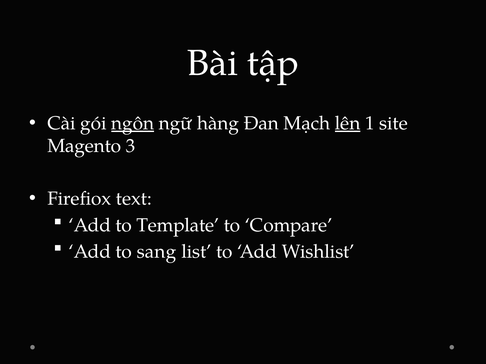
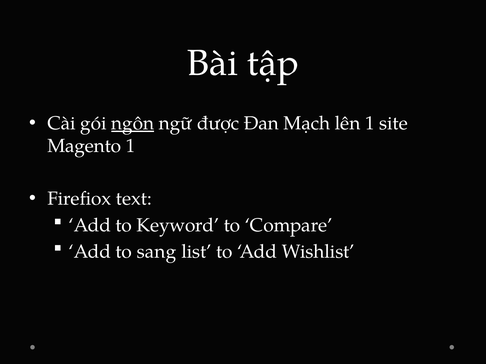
hàng: hàng -> được
lên underline: present -> none
Magento 3: 3 -> 1
Template: Template -> Keyword
